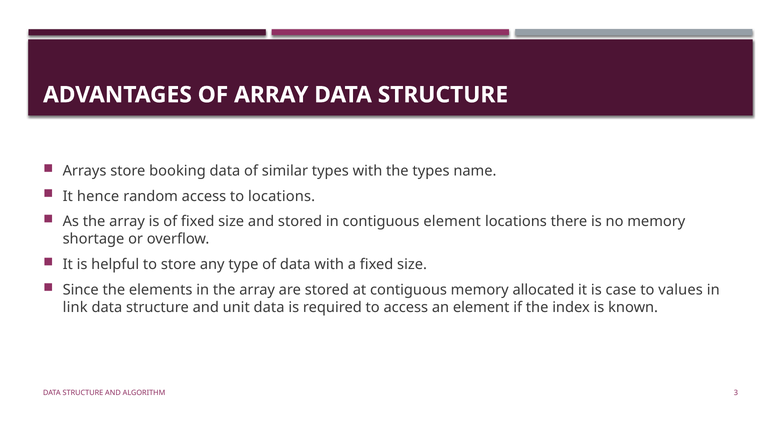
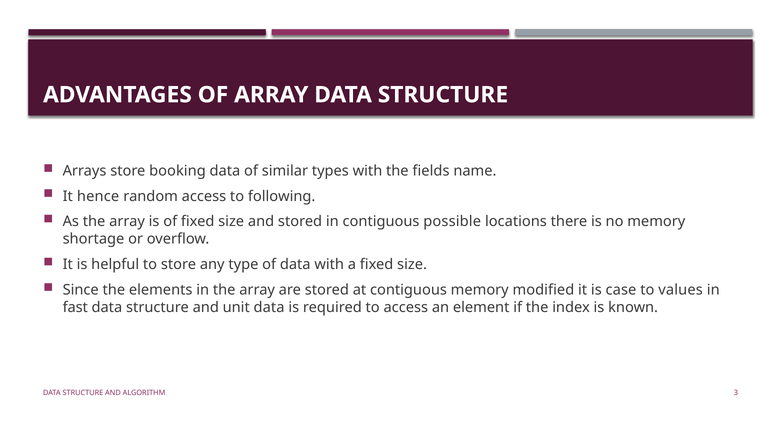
the types: types -> fields
to locations: locations -> following
contiguous element: element -> possible
allocated: allocated -> modified
link: link -> fast
